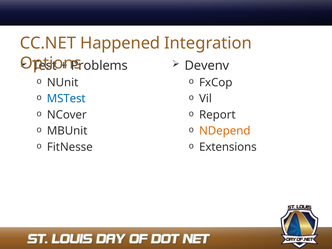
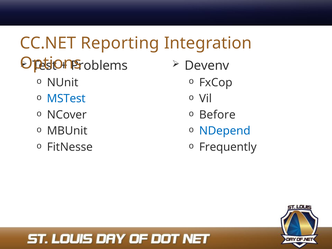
Happened: Happened -> Reporting
Report: Report -> Before
NDepend colour: orange -> blue
Extensions: Extensions -> Frequently
